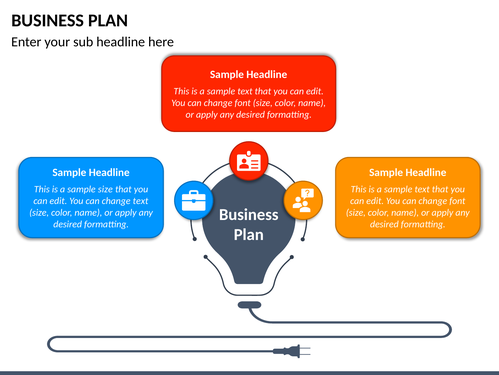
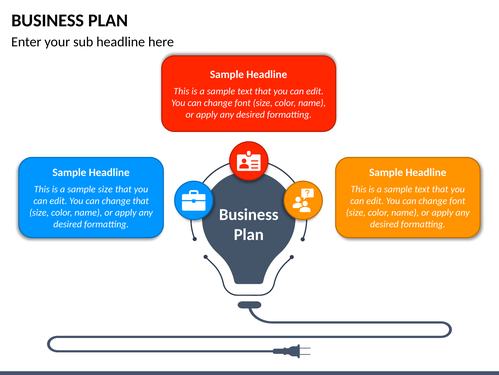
change text: text -> that
